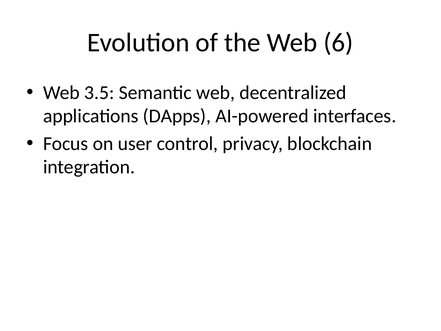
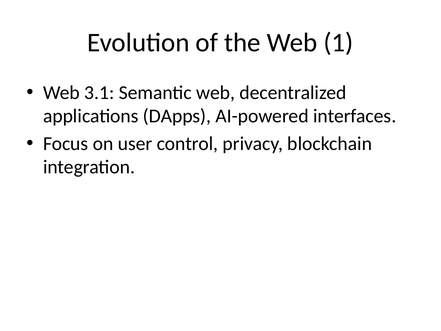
6: 6 -> 1
3.5: 3.5 -> 3.1
